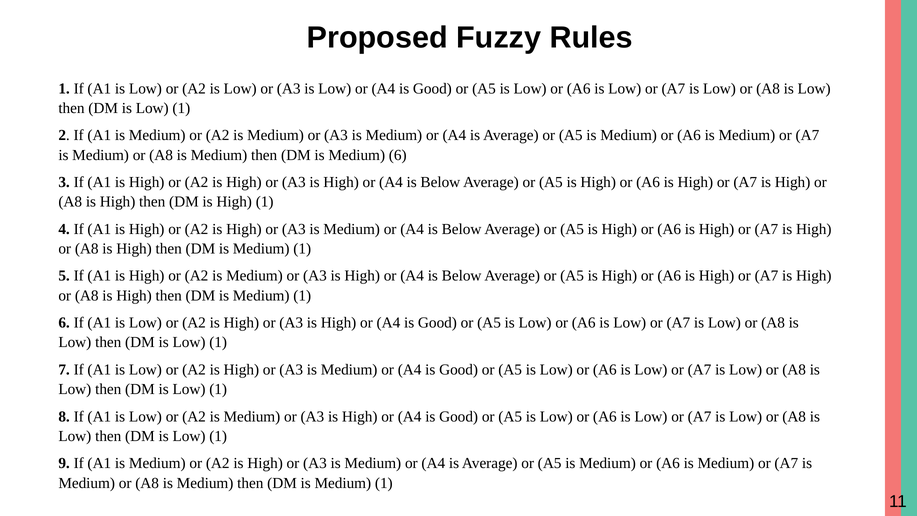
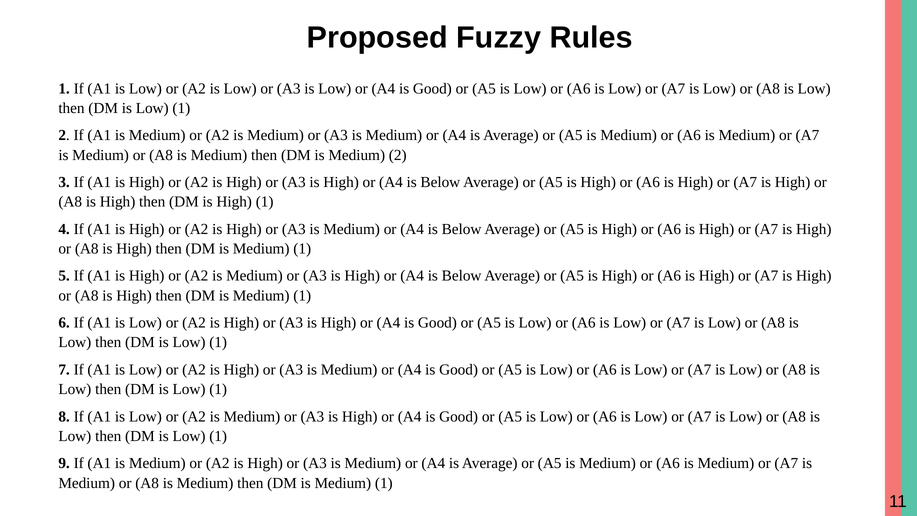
Medium 6: 6 -> 2
